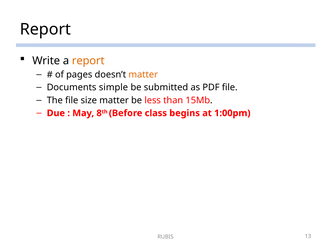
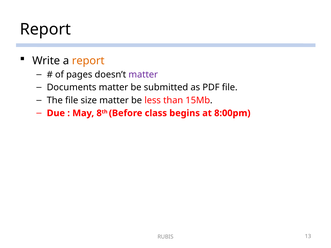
matter at (143, 75) colour: orange -> purple
Documents simple: simple -> matter
1:00pm: 1:00pm -> 8:00pm
